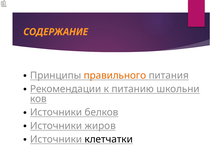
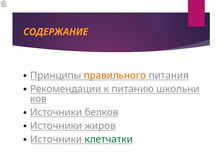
клетчатки colour: black -> green
